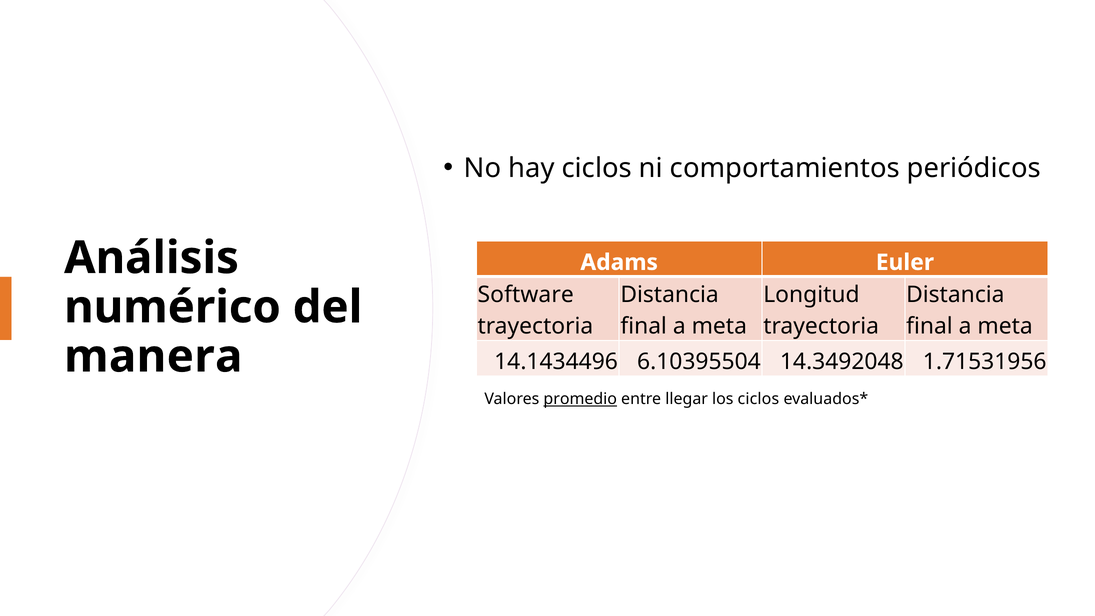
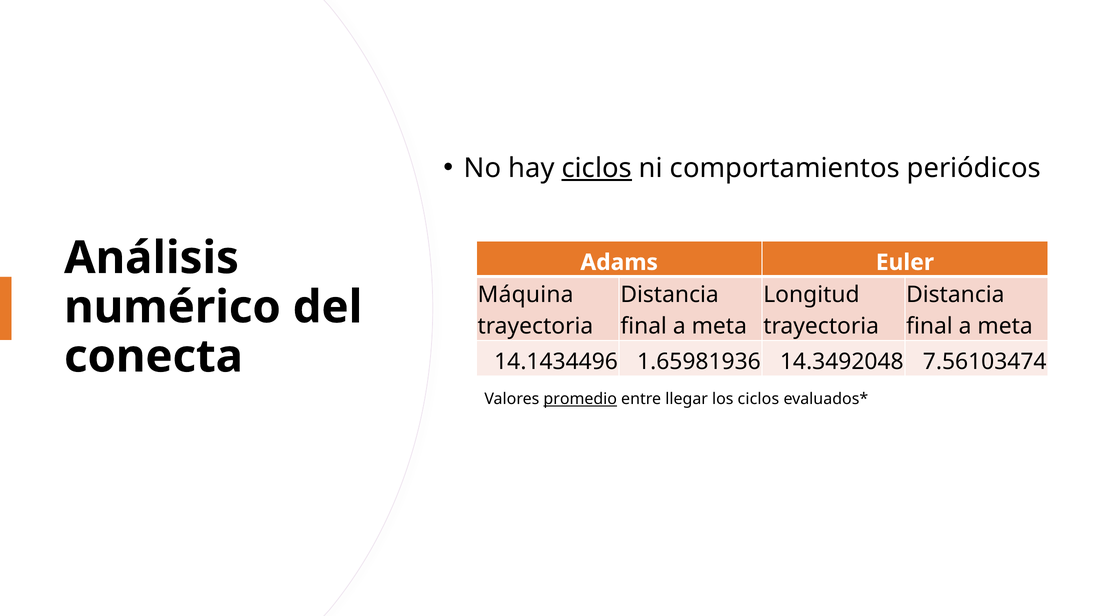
ciclos at (597, 168) underline: none -> present
Software: Software -> Máquina
manera: manera -> conecta
6.10395504: 6.10395504 -> 1.65981936
1.71531956: 1.71531956 -> 7.56103474
